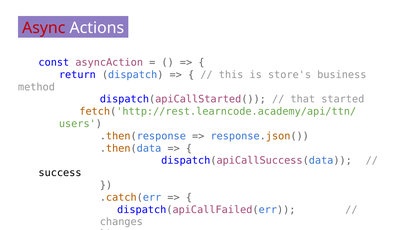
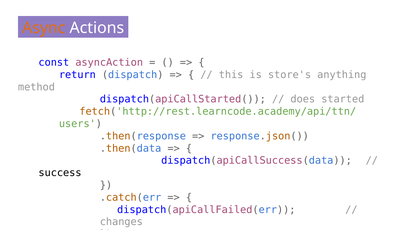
Async colour: red -> orange
business: business -> anything
that: that -> does
